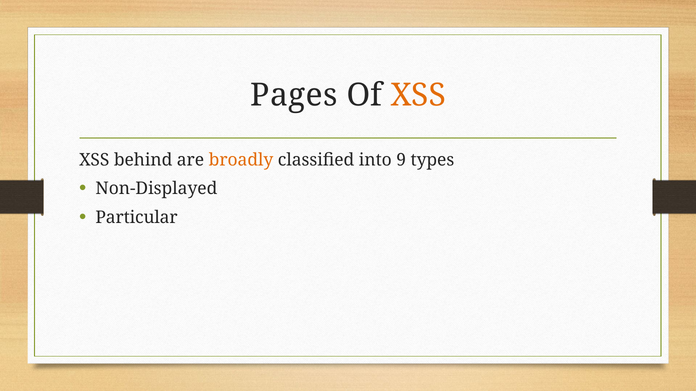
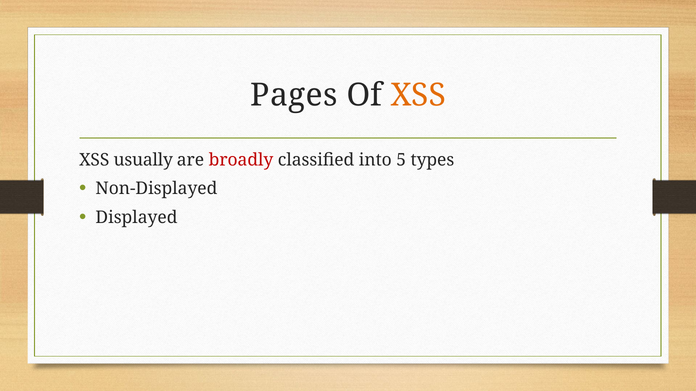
behind: behind -> usually
broadly colour: orange -> red
9: 9 -> 5
Particular: Particular -> Displayed
